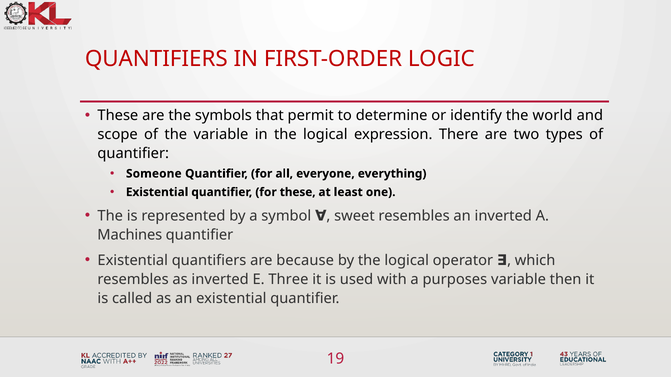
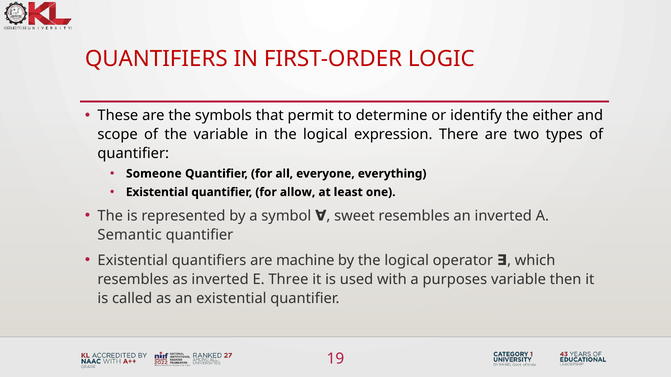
world: world -> either
for these: these -> allow
Machines: Machines -> Semantic
because: because -> machine
